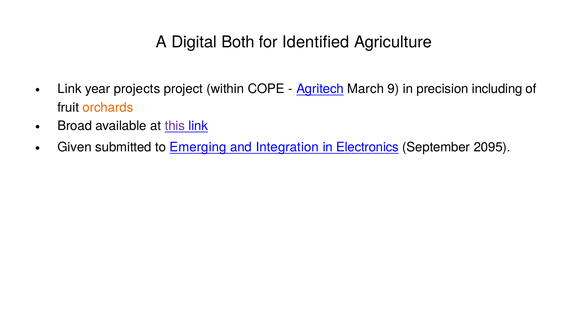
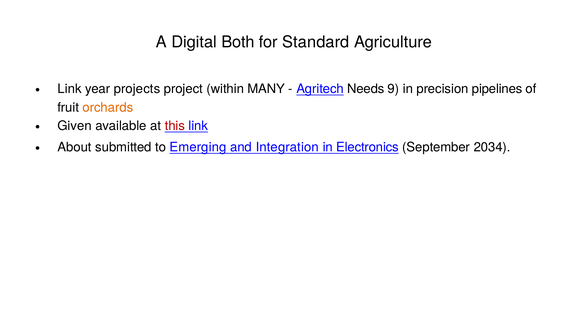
Identified: Identified -> Standard
COPE: COPE -> MANY
March: March -> Needs
including: including -> pipelines
Broad: Broad -> Given
this colour: purple -> red
Given: Given -> About
2095: 2095 -> 2034
